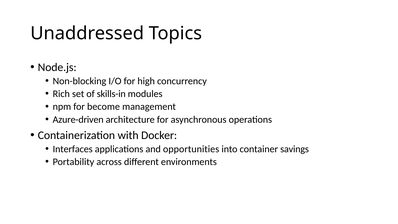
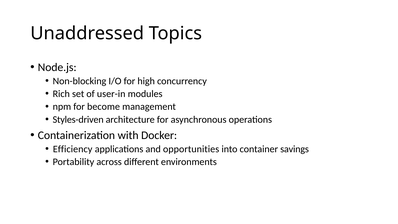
skills-in: skills-in -> user-in
Azure-driven: Azure-driven -> Styles-driven
Interfaces: Interfaces -> Efficiency
